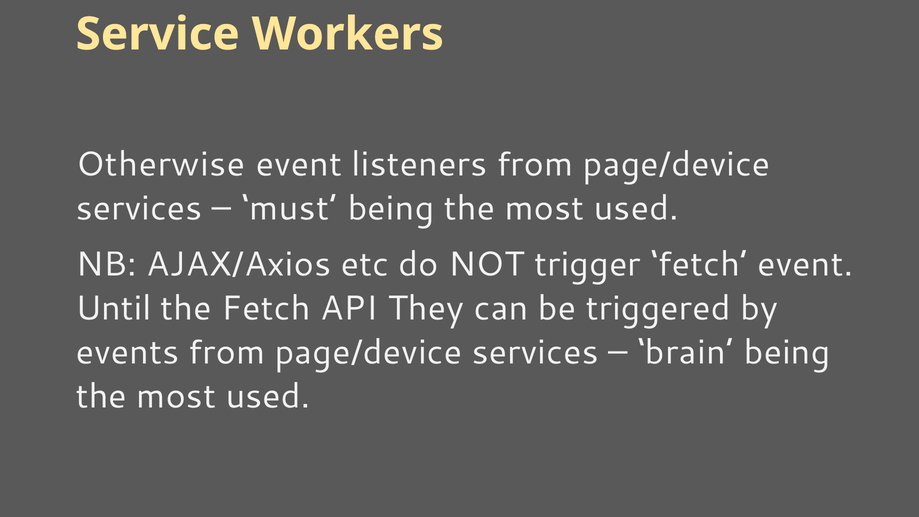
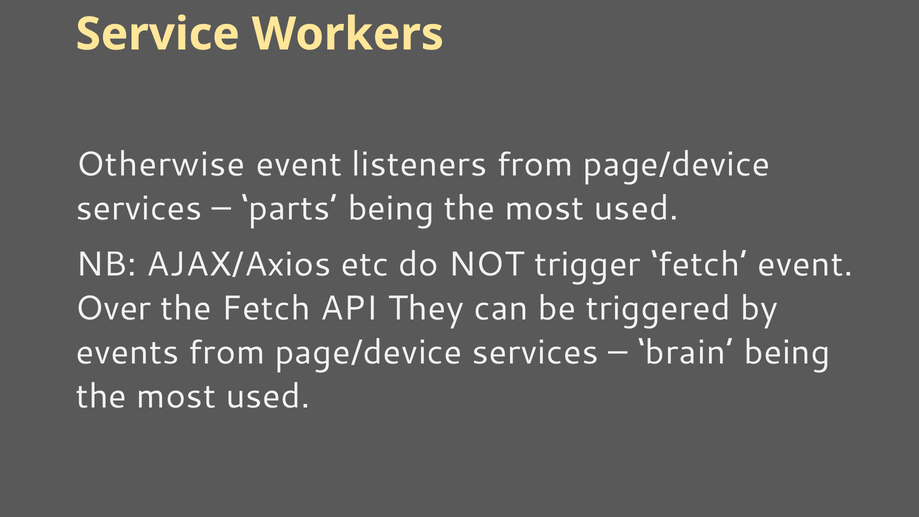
must: must -> parts
Until: Until -> Over
